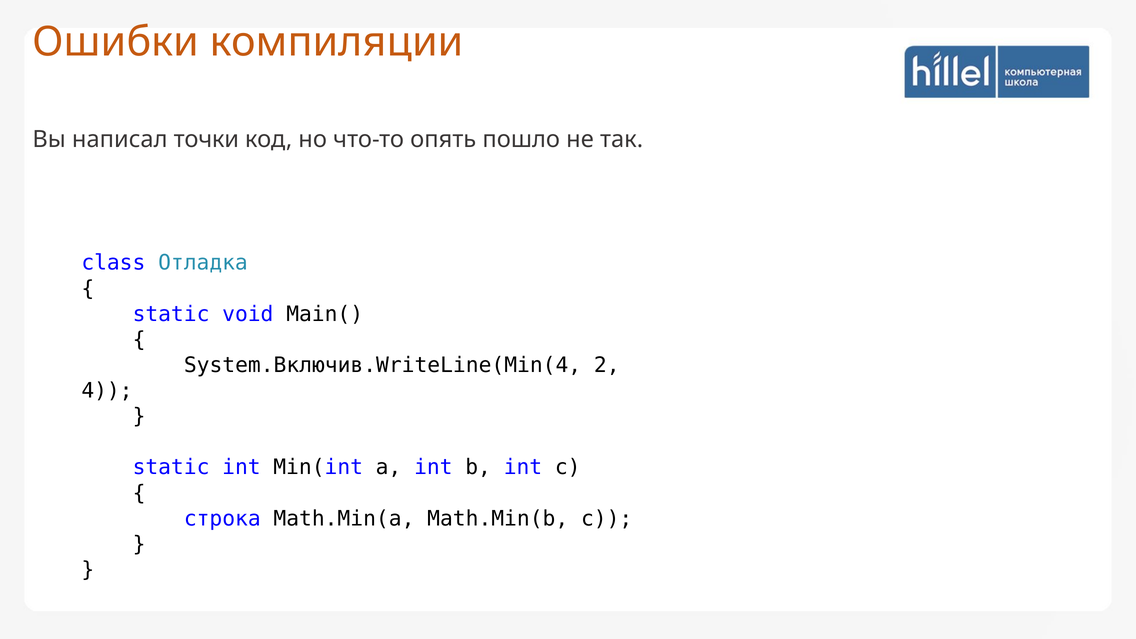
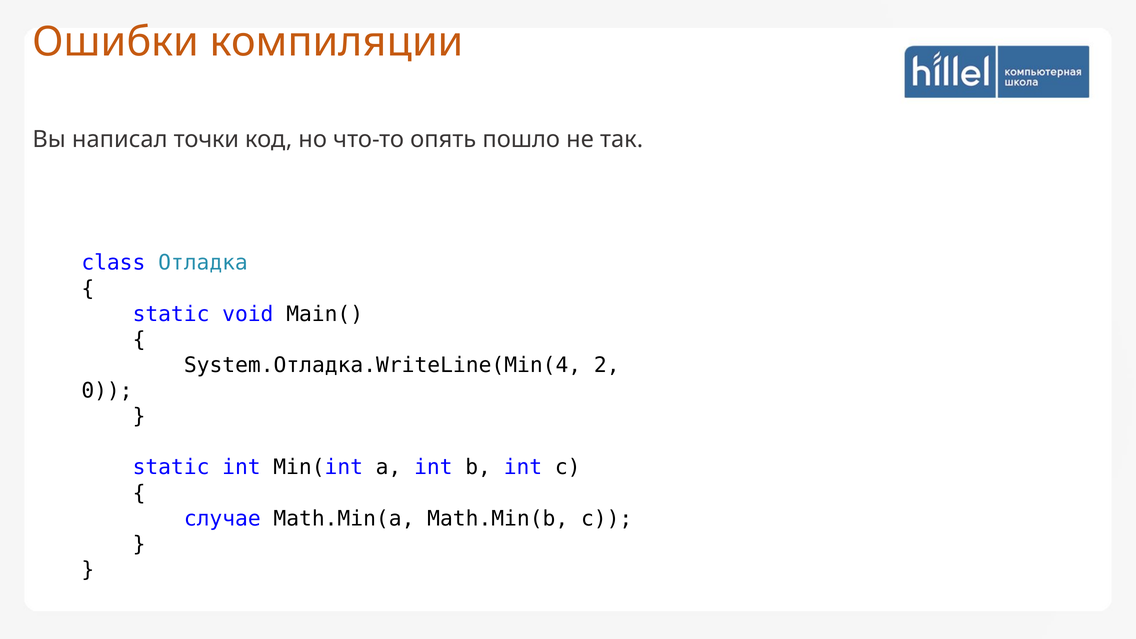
System.Включив.WriteLine(Min(4: System.Включив.WriteLine(Min(4 -> System.Отладка.WriteLine(Min(4
4: 4 -> 0
строка: строка -> случае
